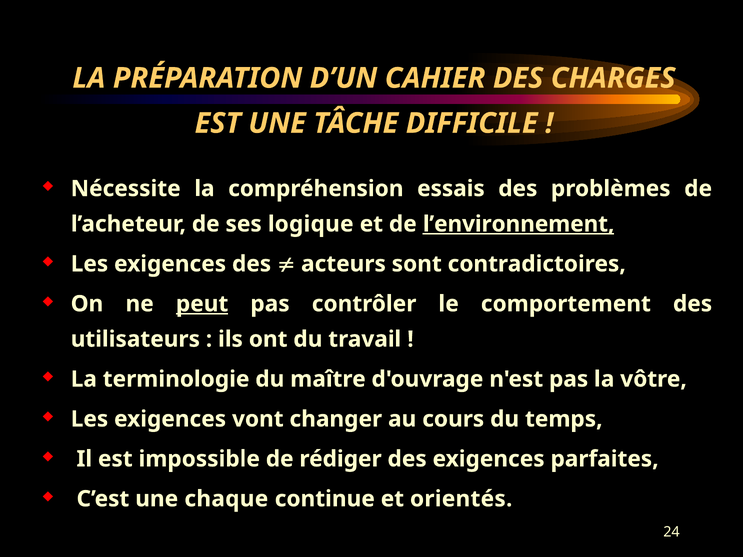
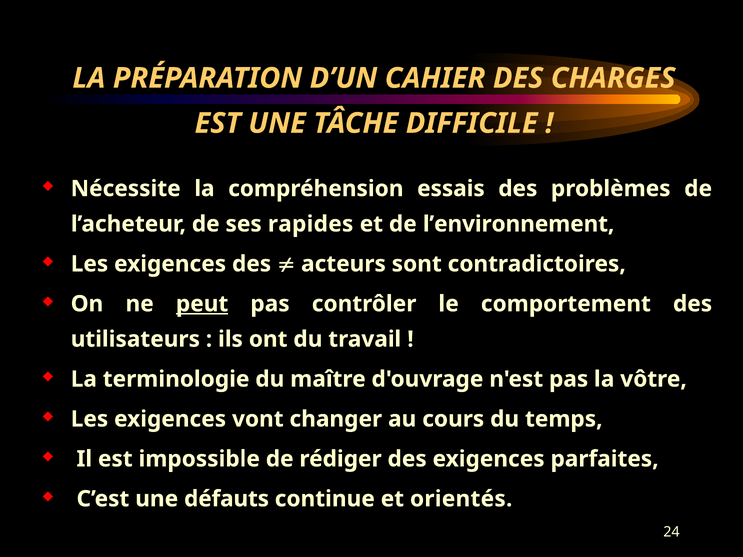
logique: logique -> rapides
l’environnement underline: present -> none
chaque: chaque -> défauts
